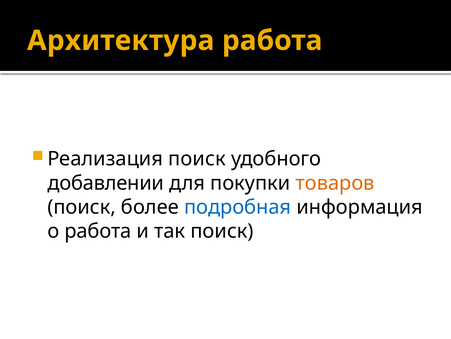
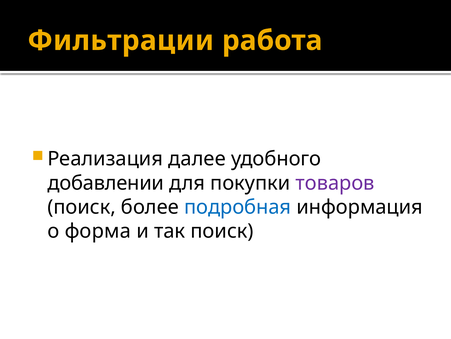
Архитектура: Архитектура -> Фильтрации
Реализация поиск: поиск -> далее
товаров colour: orange -> purple
о работа: работа -> форма
